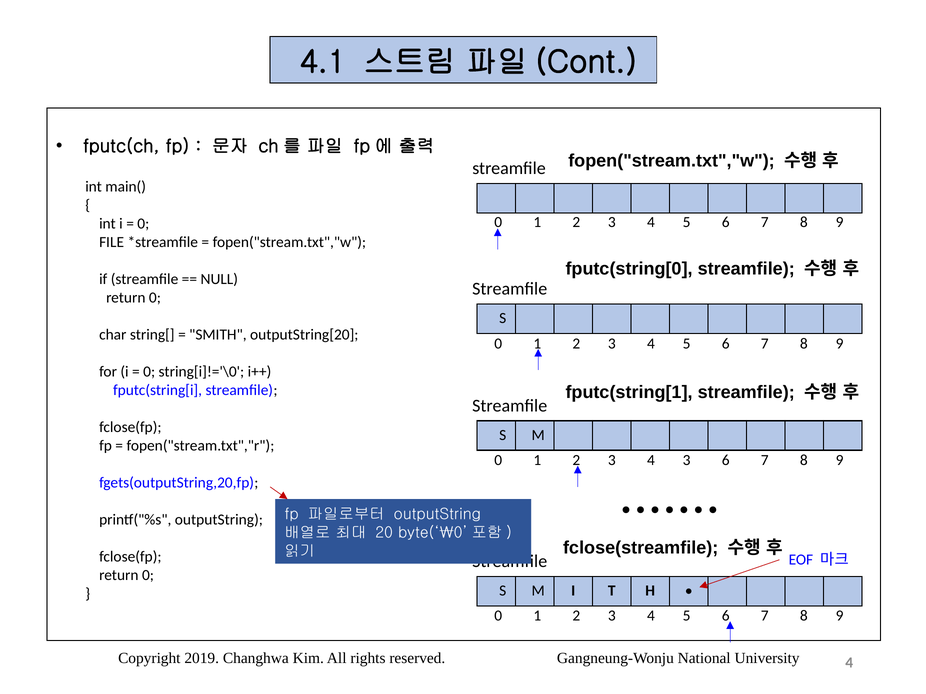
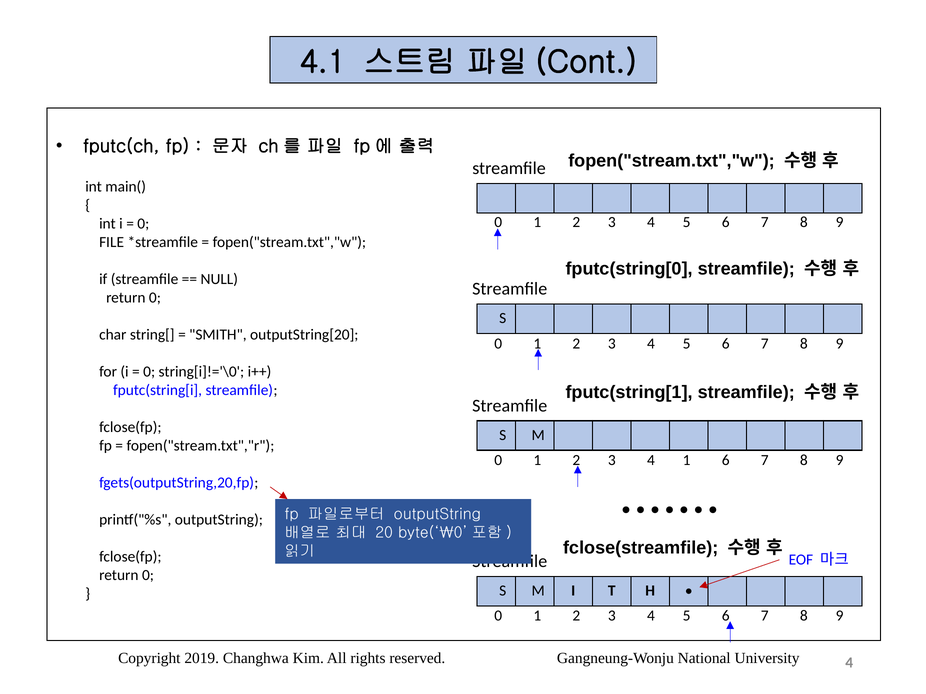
4 3: 3 -> 1
